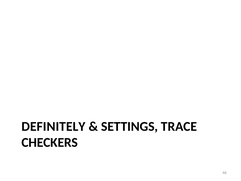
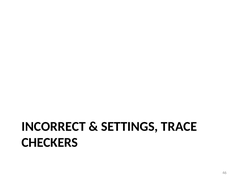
DEFINITELY: DEFINITELY -> INCORRECT
